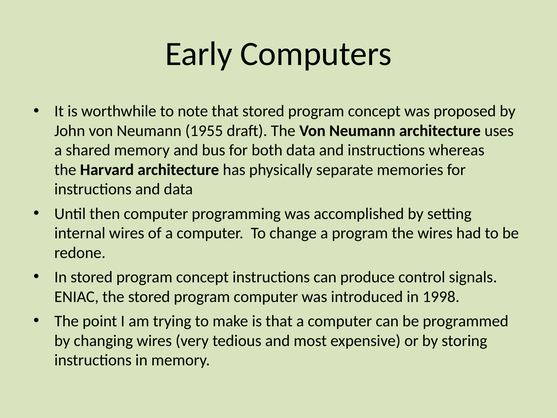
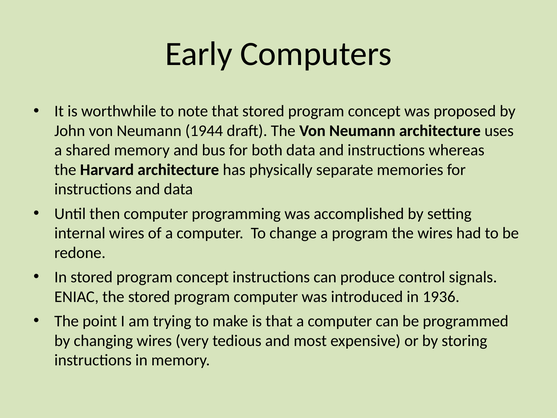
1955: 1955 -> 1944
1998: 1998 -> 1936
